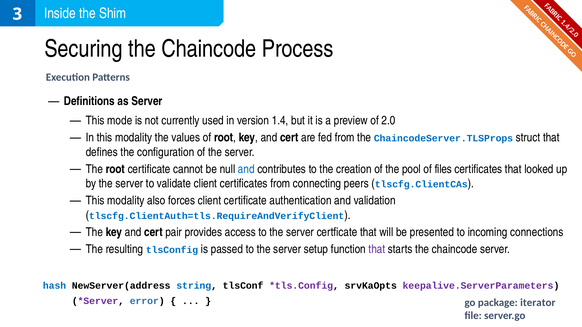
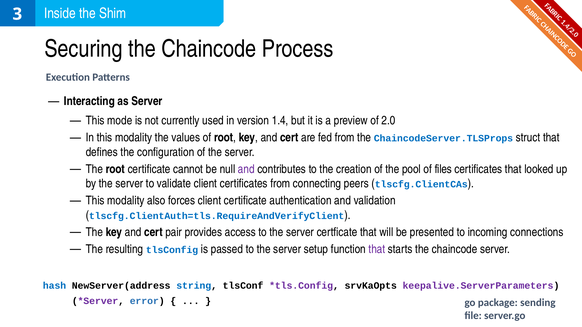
Definitions: Definitions -> Interacting
and at (246, 169) colour: blue -> purple
iterator: iterator -> sending
